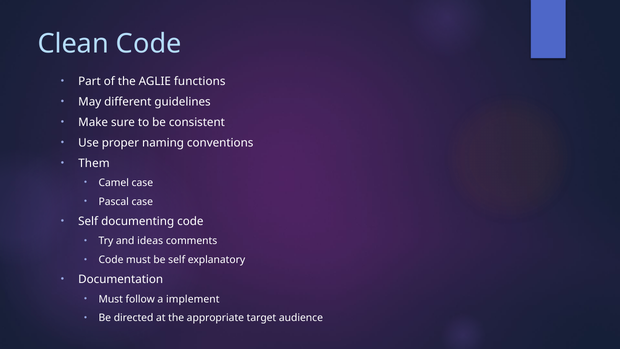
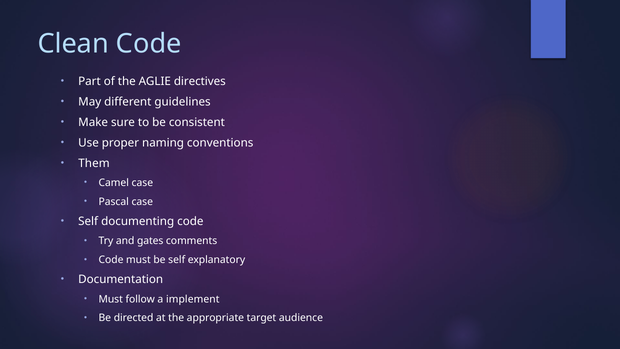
functions: functions -> directives
ideas: ideas -> gates
